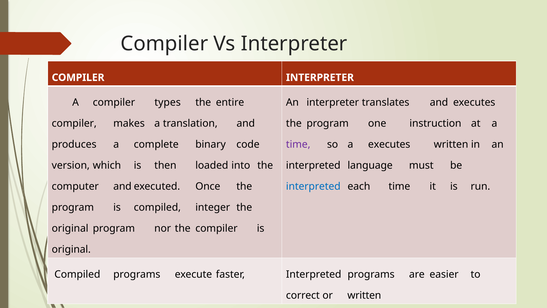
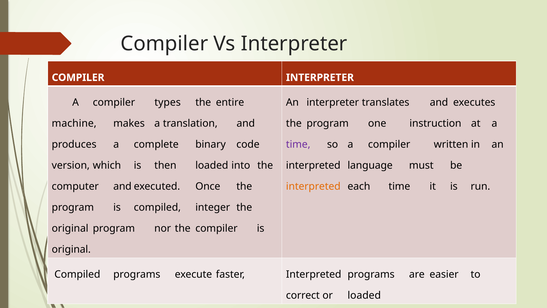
compiler at (74, 123): compiler -> machine
so a executes: executes -> compiler
interpreted at (313, 186) colour: blue -> orange
or written: written -> loaded
